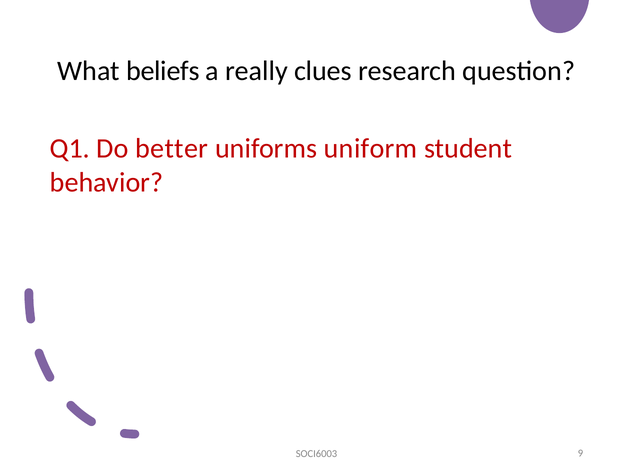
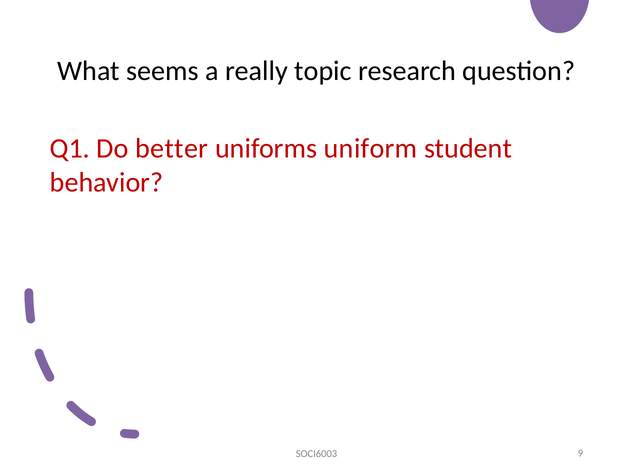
beliefs: beliefs -> seems
clues: clues -> topic
